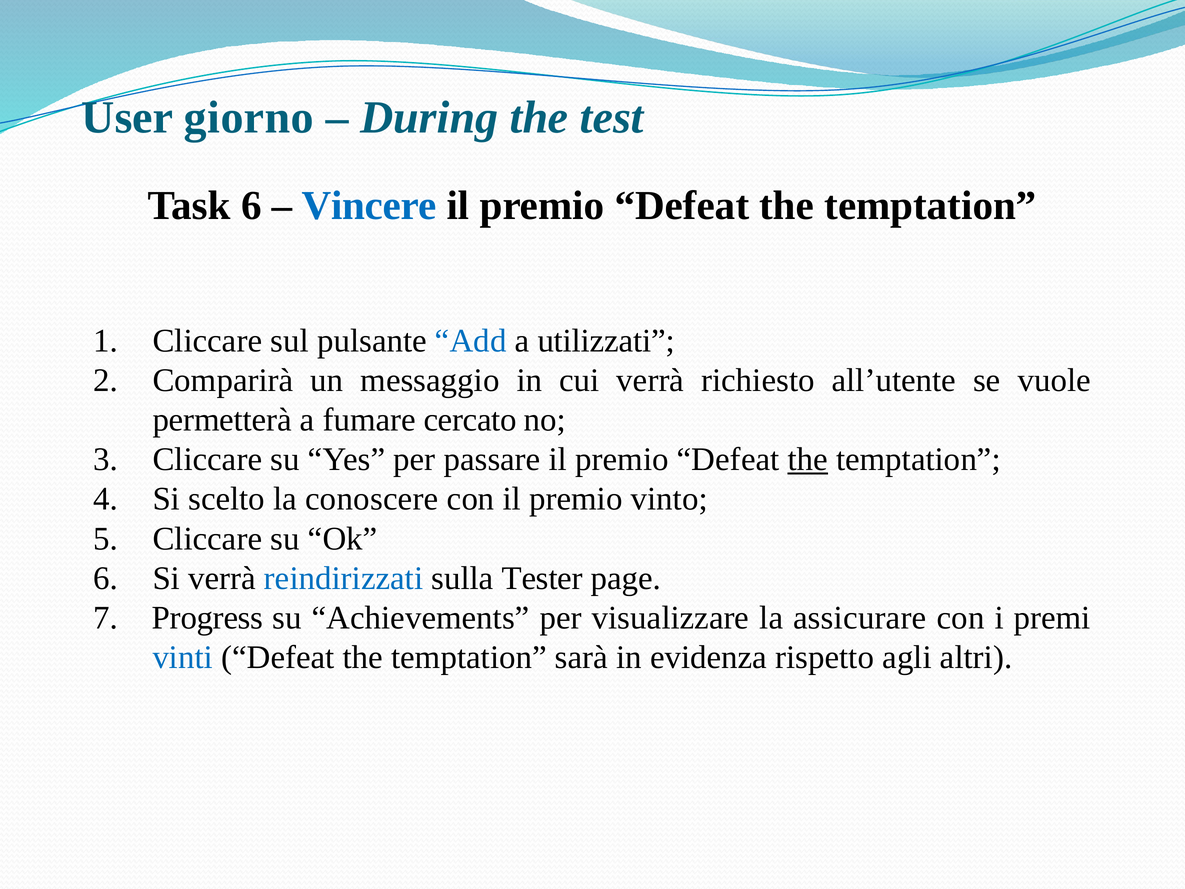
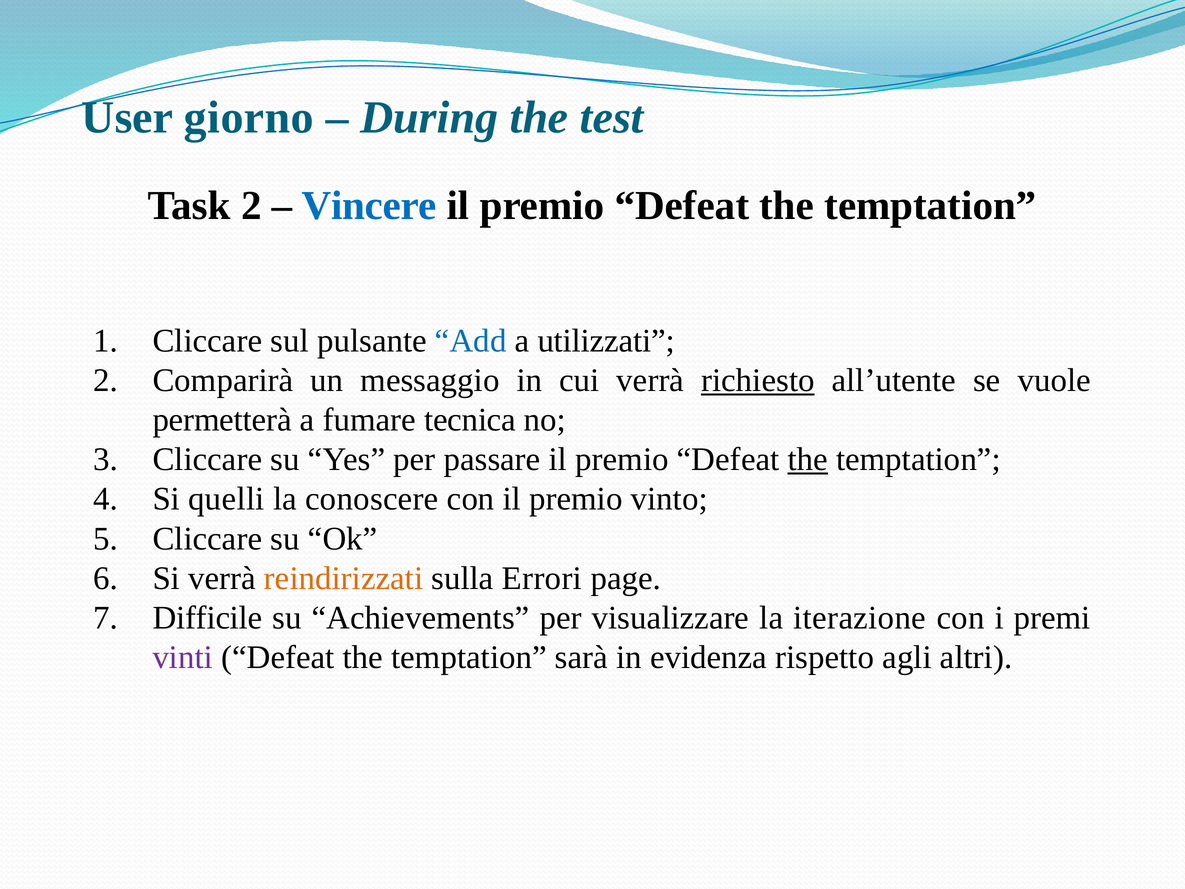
Task 6: 6 -> 2
richiesto underline: none -> present
cercato: cercato -> tecnica
scelto: scelto -> quelli
reindirizzati colour: blue -> orange
Tester: Tester -> Errori
Progress: Progress -> Difficile
assicurare: assicurare -> iterazione
vinti colour: blue -> purple
